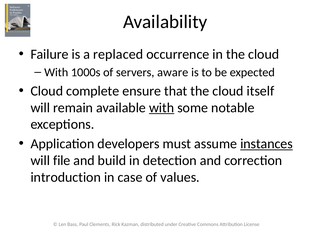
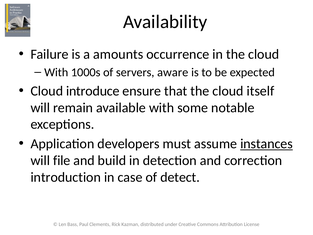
replaced: replaced -> amounts
complete: complete -> introduce
with at (162, 108) underline: present -> none
values: values -> detect
